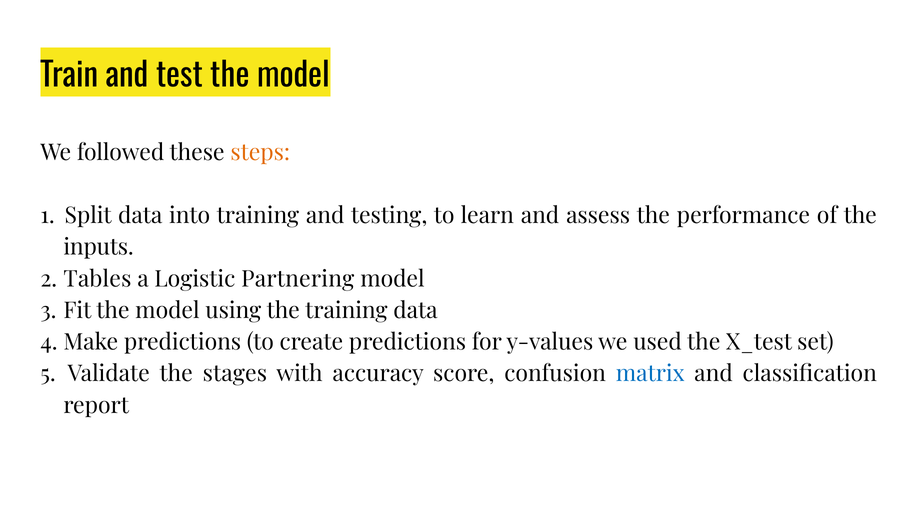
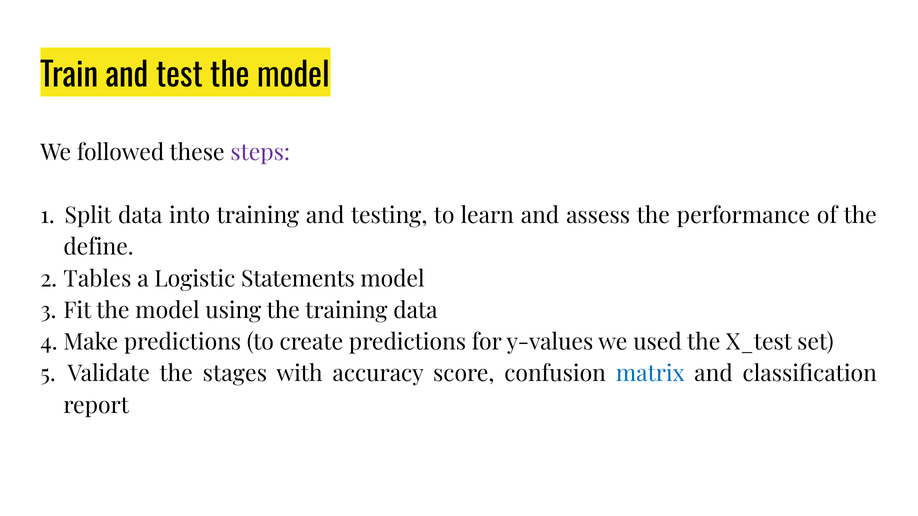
steps colour: orange -> purple
inputs: inputs -> define
Partnering: Partnering -> Statements
